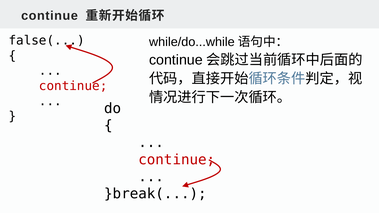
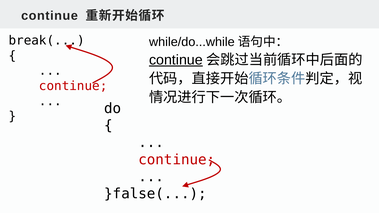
false(: false( -> break(
continue at (176, 60) underline: none -> present
}break(: }break( -> }false(
